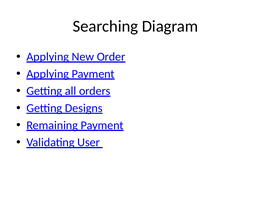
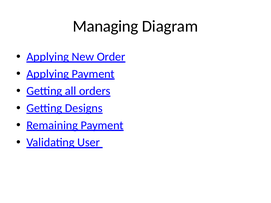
Searching: Searching -> Managing
